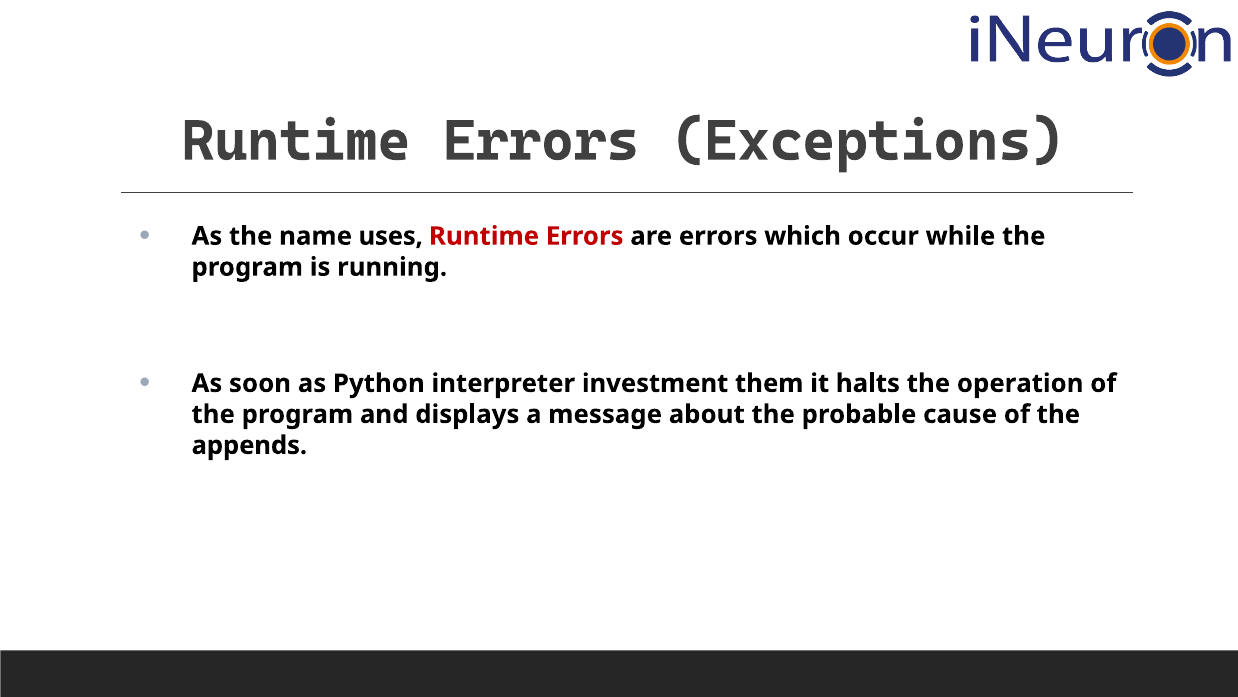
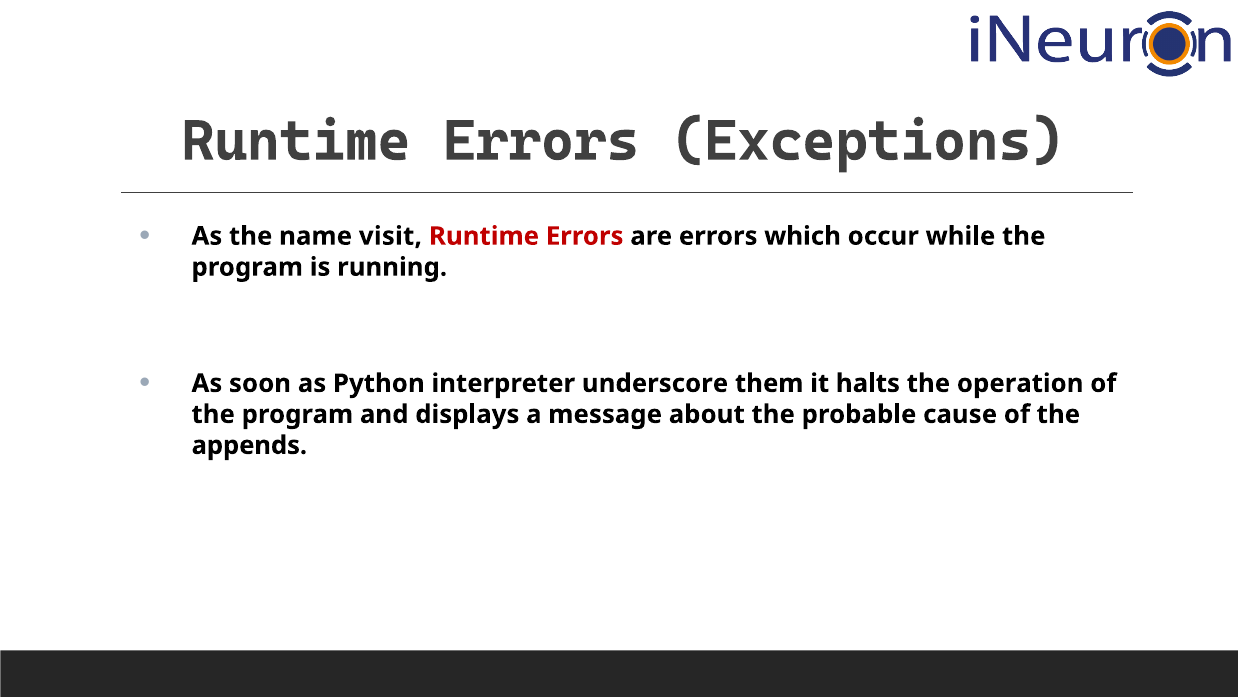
uses: uses -> visit
investment: investment -> underscore
